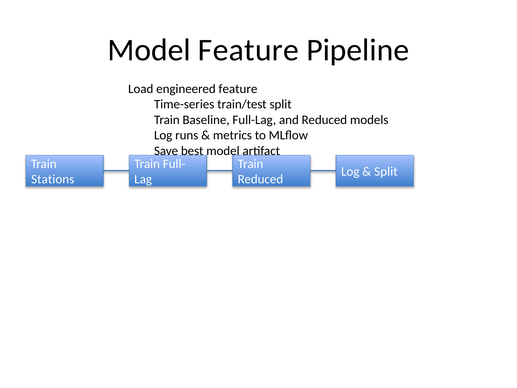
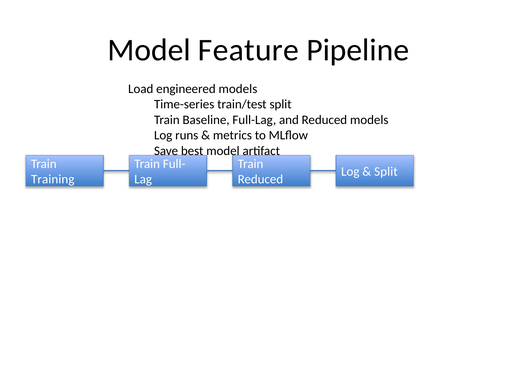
engineered feature: feature -> models
Stations: Stations -> Training
